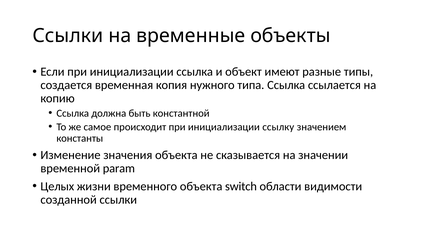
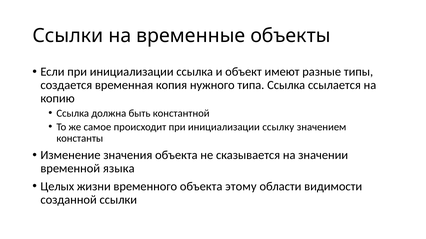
param: param -> языка
switch: switch -> этому
